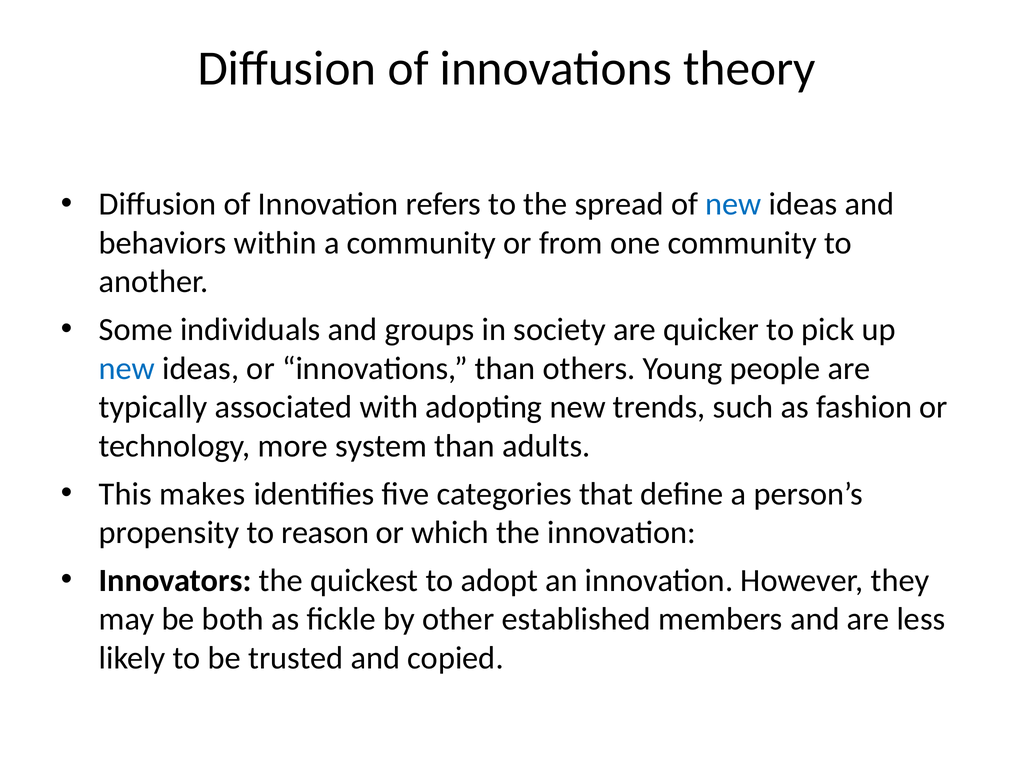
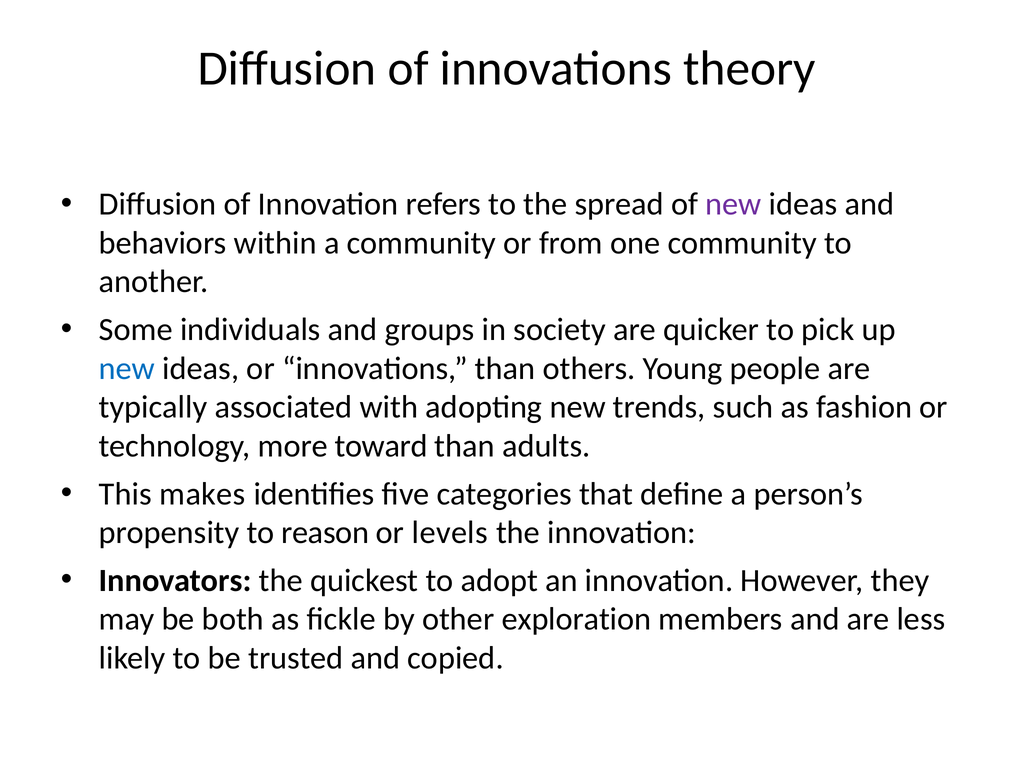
new at (734, 204) colour: blue -> purple
system: system -> toward
which: which -> levels
established: established -> exploration
